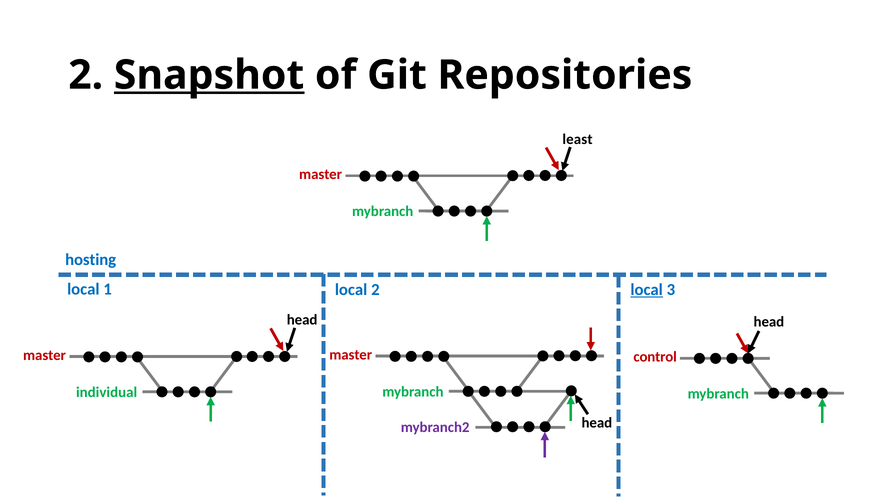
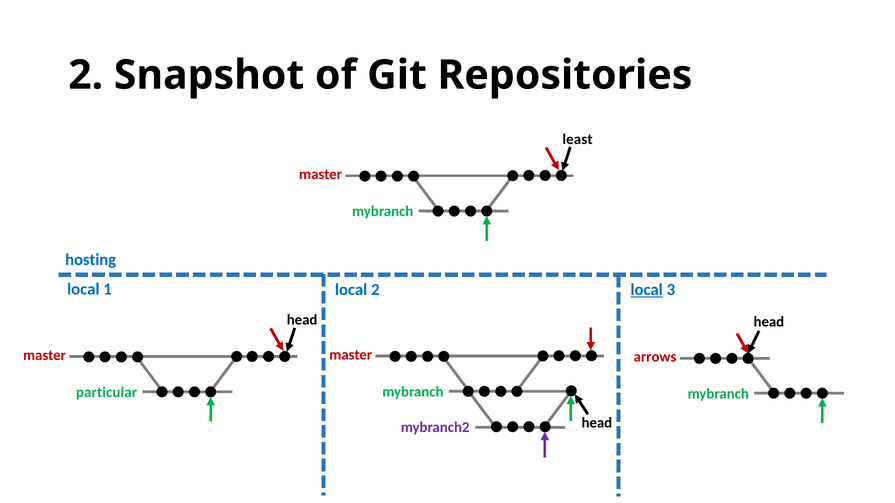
Snapshot underline: present -> none
control: control -> arrows
individual: individual -> particular
